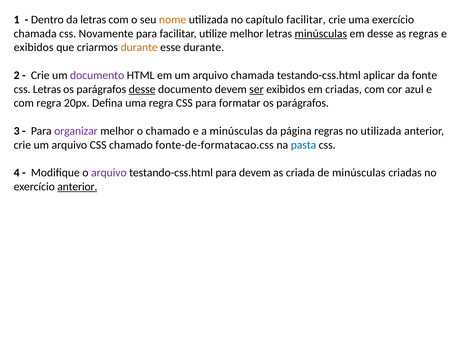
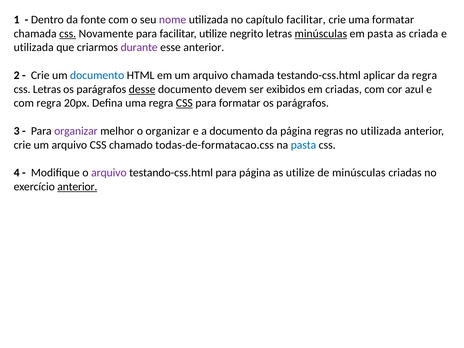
da letras: letras -> fonte
nome colour: orange -> purple
uma exercício: exercício -> formatar
css at (68, 34) underline: none -> present
utilize melhor: melhor -> negrito
em desse: desse -> pasta
as regras: regras -> criada
exibidos at (34, 47): exibidos -> utilizada
durante at (139, 47) colour: orange -> purple
esse durante: durante -> anterior
documento at (97, 75) colour: purple -> blue
da fonte: fonte -> regra
ser underline: present -> none
CSS at (184, 103) underline: none -> present
o chamado: chamado -> organizar
a minúsculas: minúsculas -> documento
fonte-de-formatacao.css: fonte-de-formatacao.css -> todas-de-formatacao.css
para devem: devem -> página
as criada: criada -> utilize
